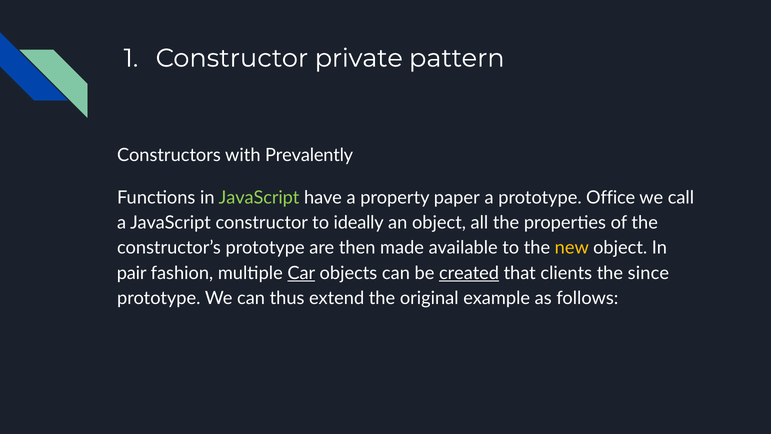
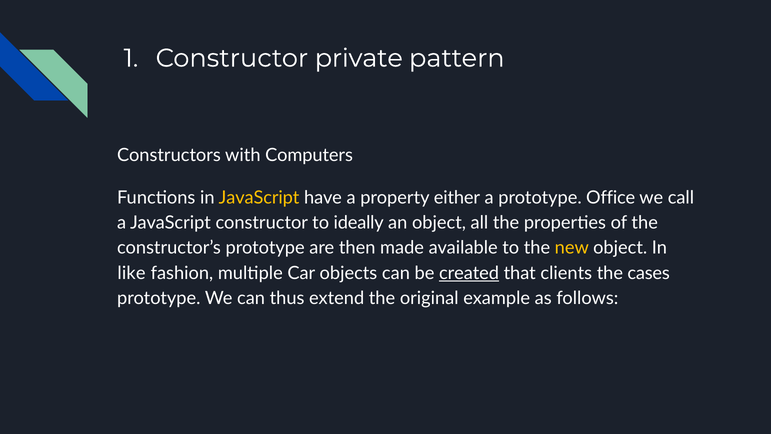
Prevalently: Prevalently -> Computers
JavaScript at (259, 198) colour: light green -> yellow
paper: paper -> either
pair: pair -> like
Car underline: present -> none
since: since -> cases
